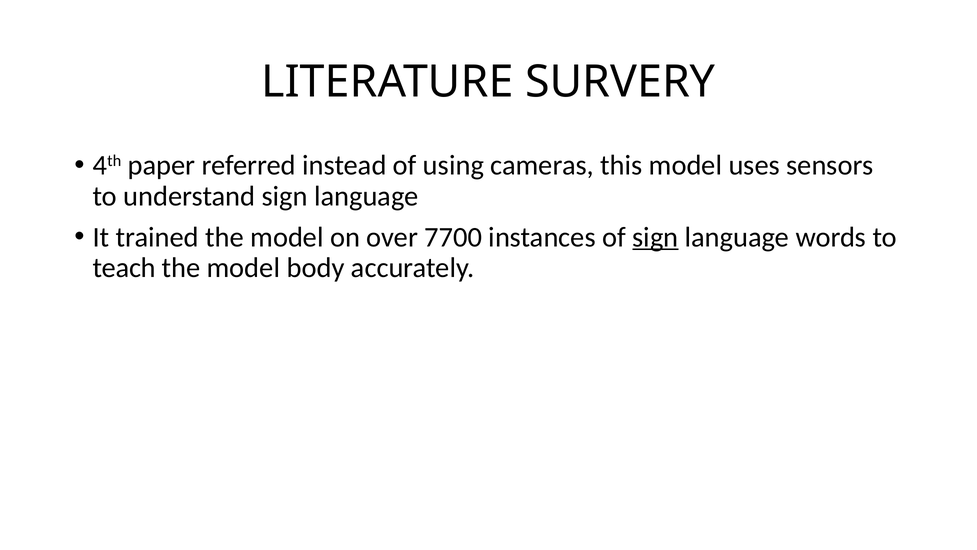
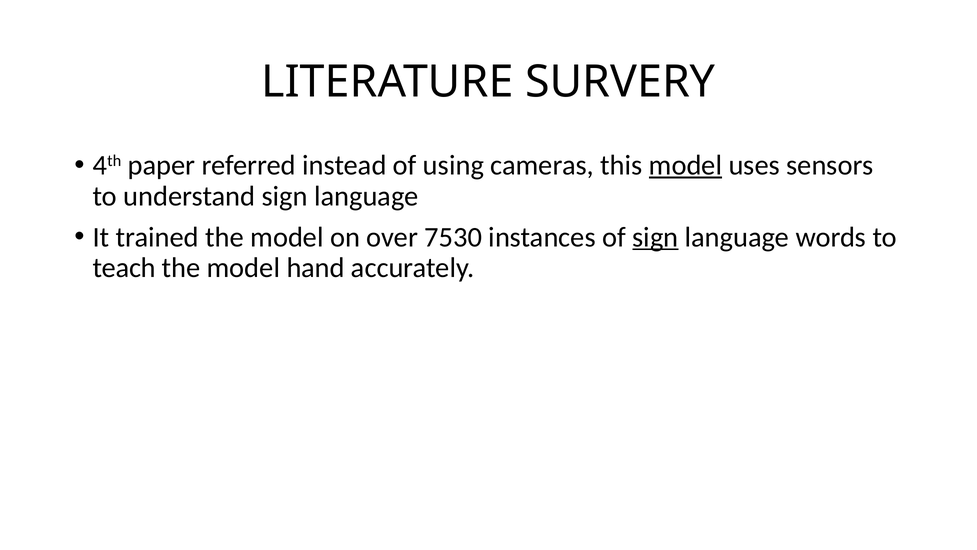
model at (685, 165) underline: none -> present
7700: 7700 -> 7530
body: body -> hand
